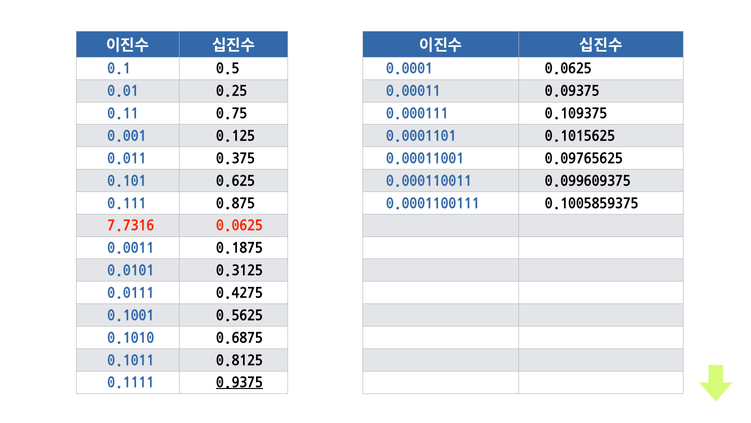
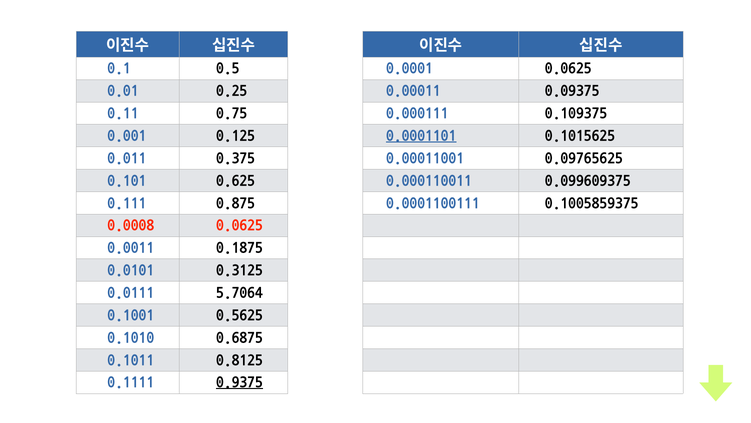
0.0001101 underline: none -> present
7.7316: 7.7316 -> 0.0008
0.4275: 0.4275 -> 5.7064
